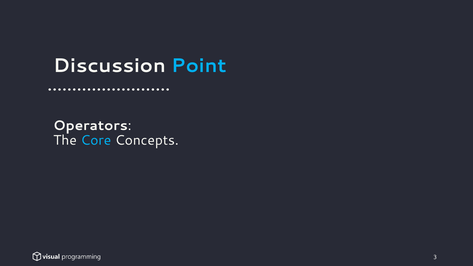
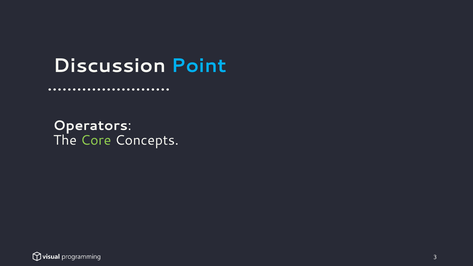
Core colour: light blue -> light green
